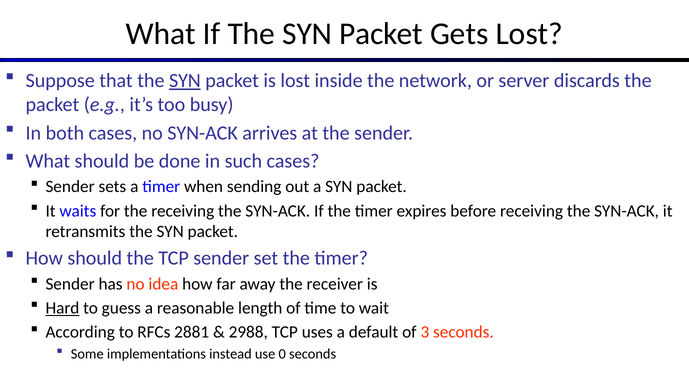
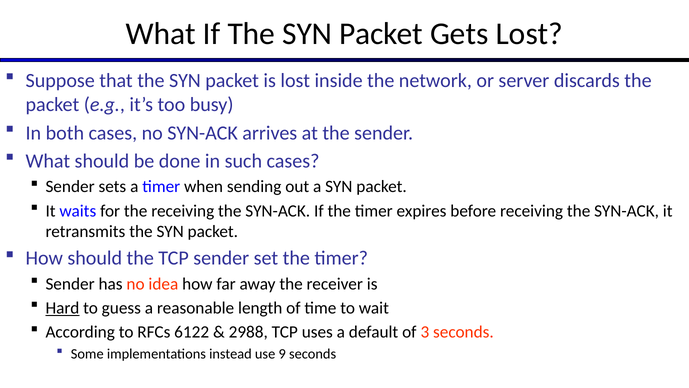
SYN at (185, 80) underline: present -> none
2881: 2881 -> 6122
0: 0 -> 9
